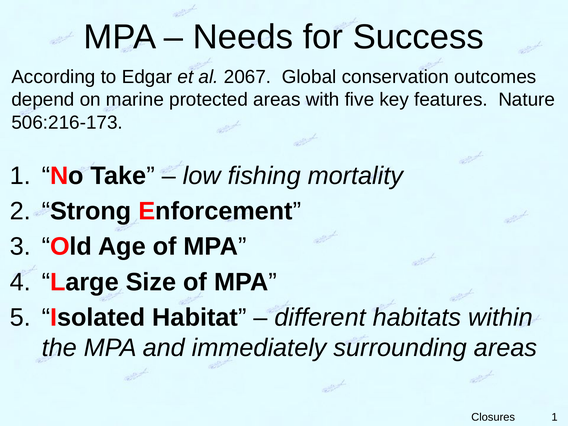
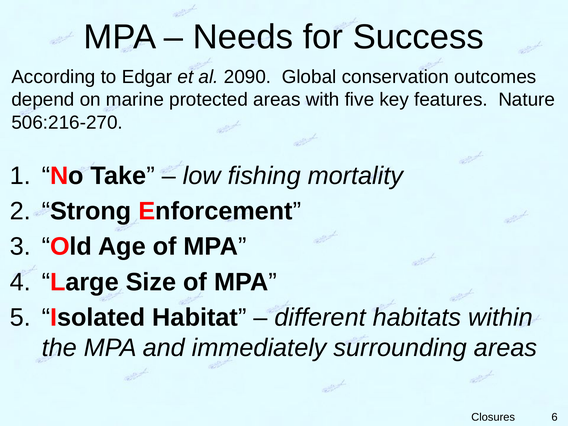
2067: 2067 -> 2090
506:216-173: 506:216-173 -> 506:216-270
Closures 1: 1 -> 6
